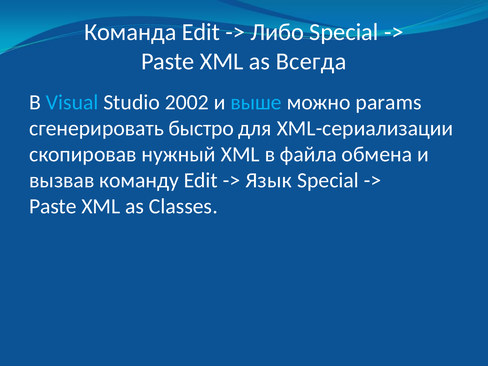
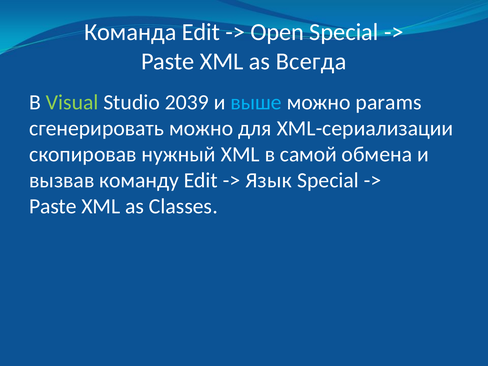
Либо: Либо -> Open
Visual colour: light blue -> light green
2002: 2002 -> 2039
сгенерировать быстро: быстро -> можно
файла: файла -> самой
